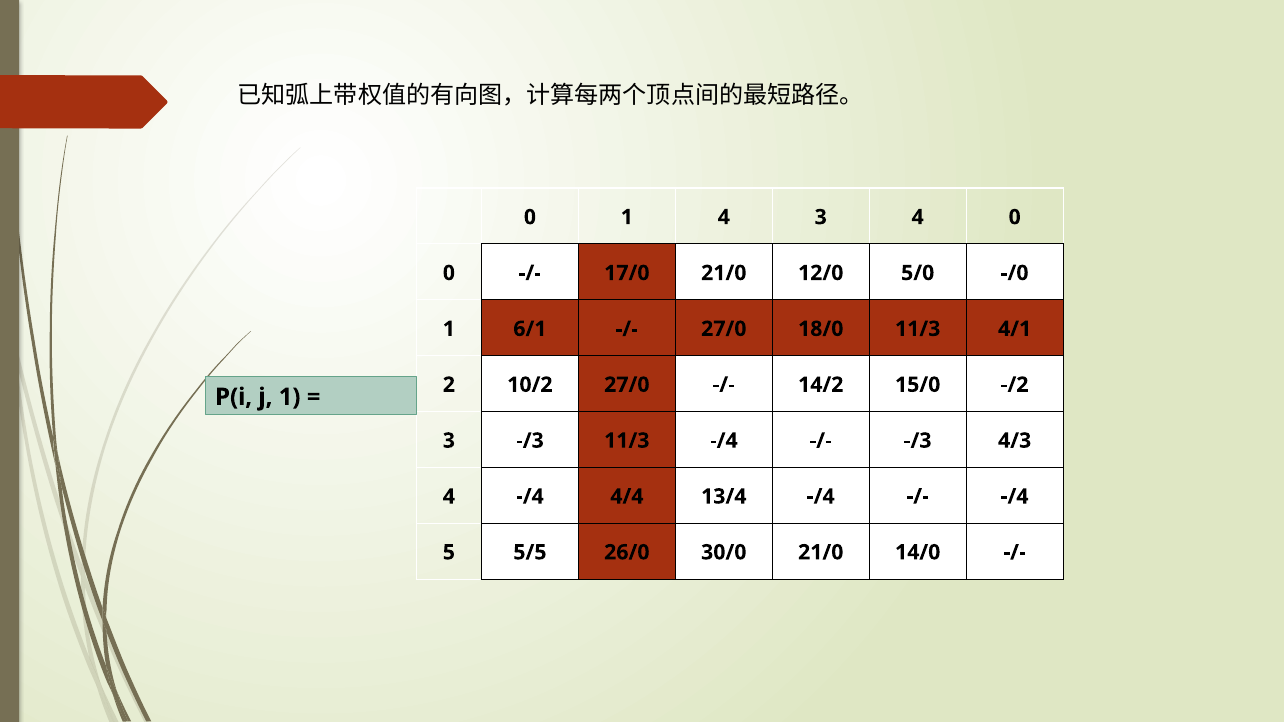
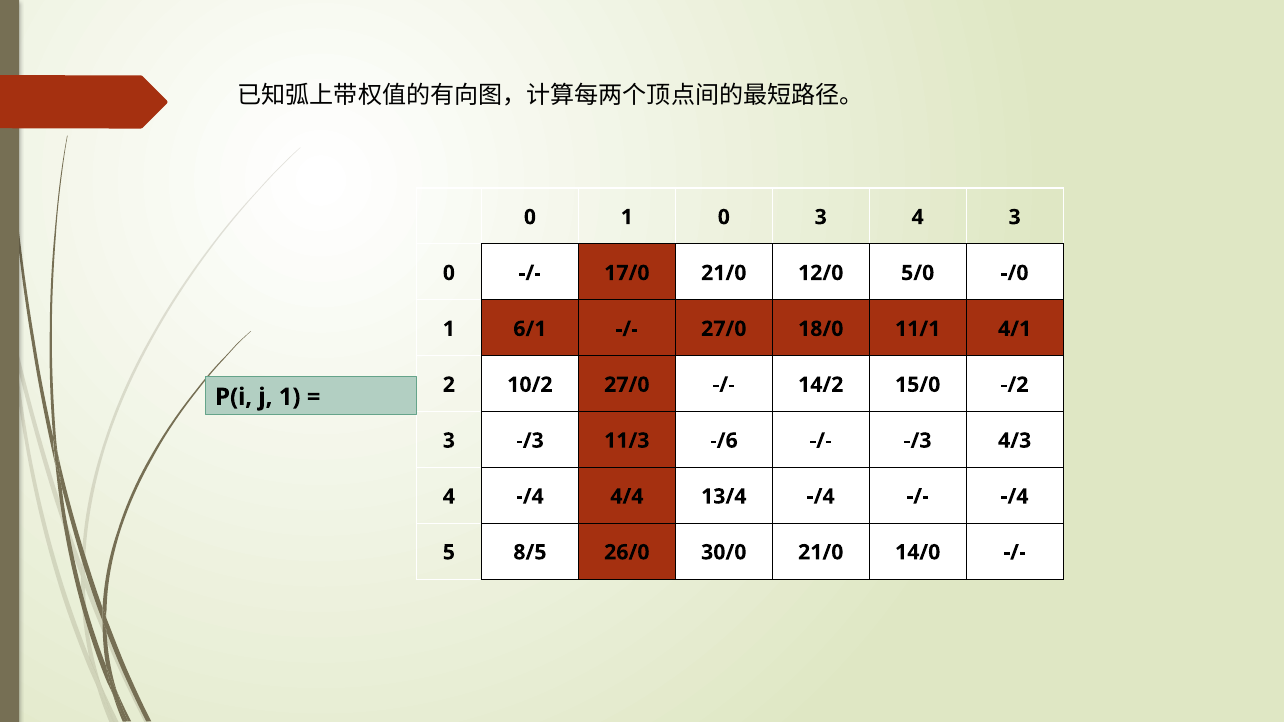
1 4: 4 -> 0
4 0: 0 -> 3
18/0 11/3: 11/3 -> 11/1
11/3 -/4: -/4 -> -/6
5/5: 5/5 -> 8/5
